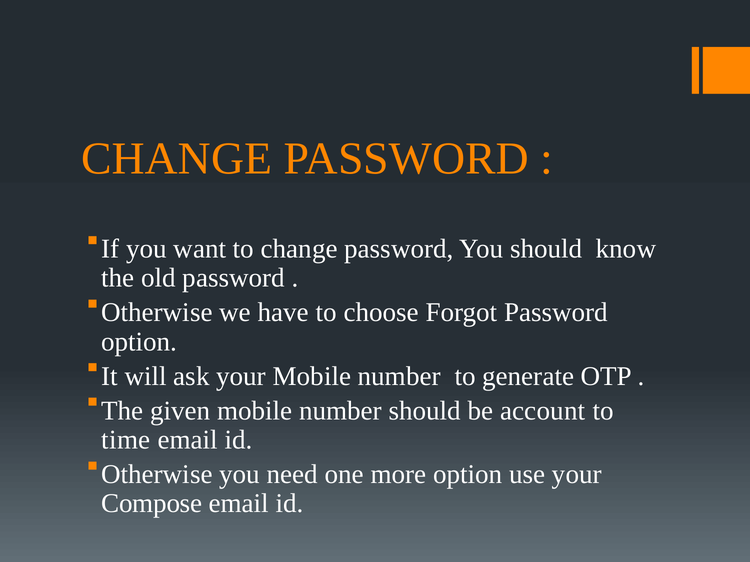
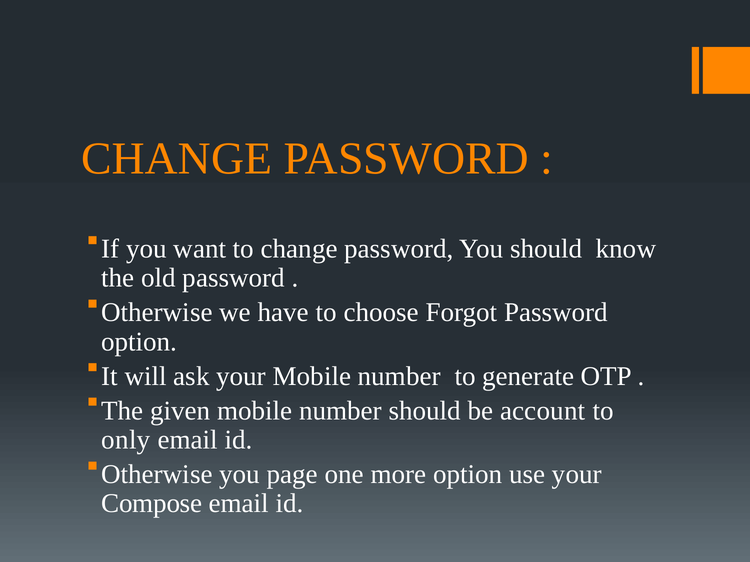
time: time -> only
need: need -> page
